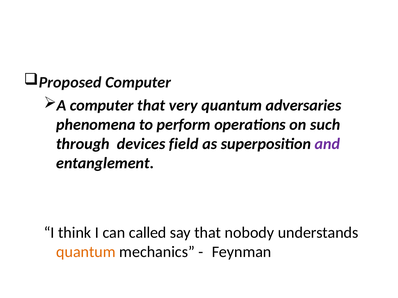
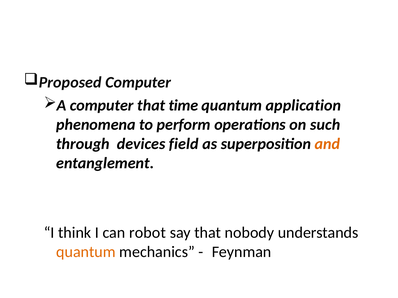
very: very -> time
adversaries: adversaries -> application
and colour: purple -> orange
called: called -> robot
